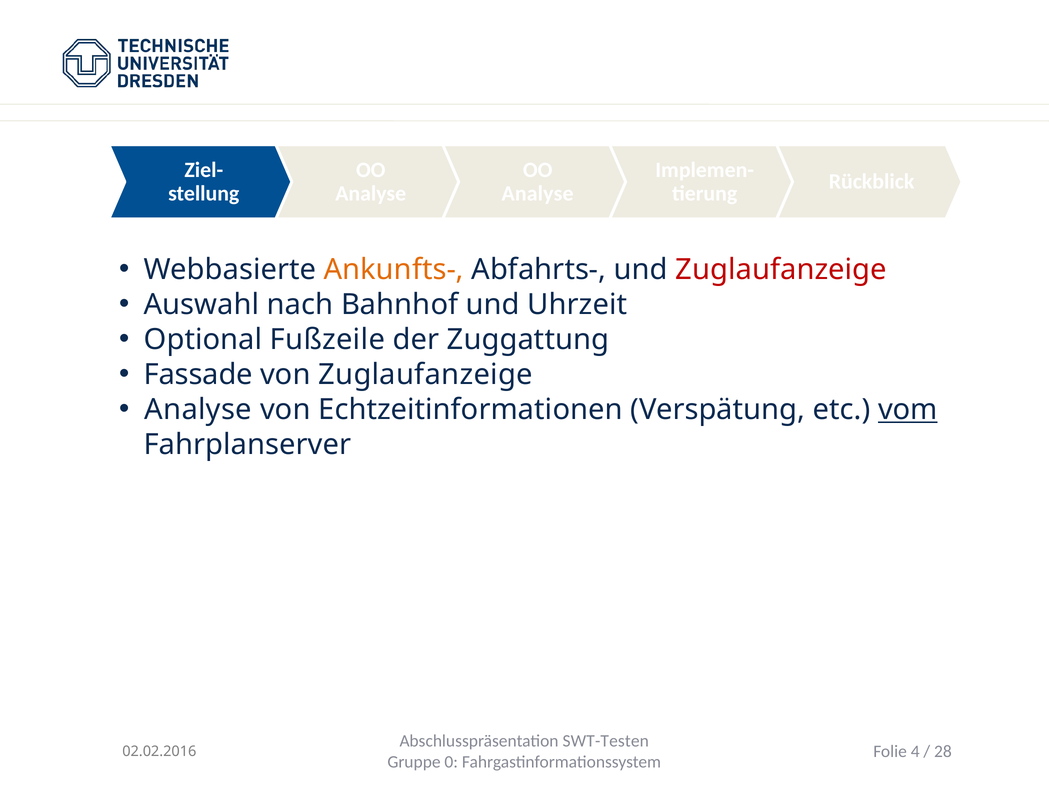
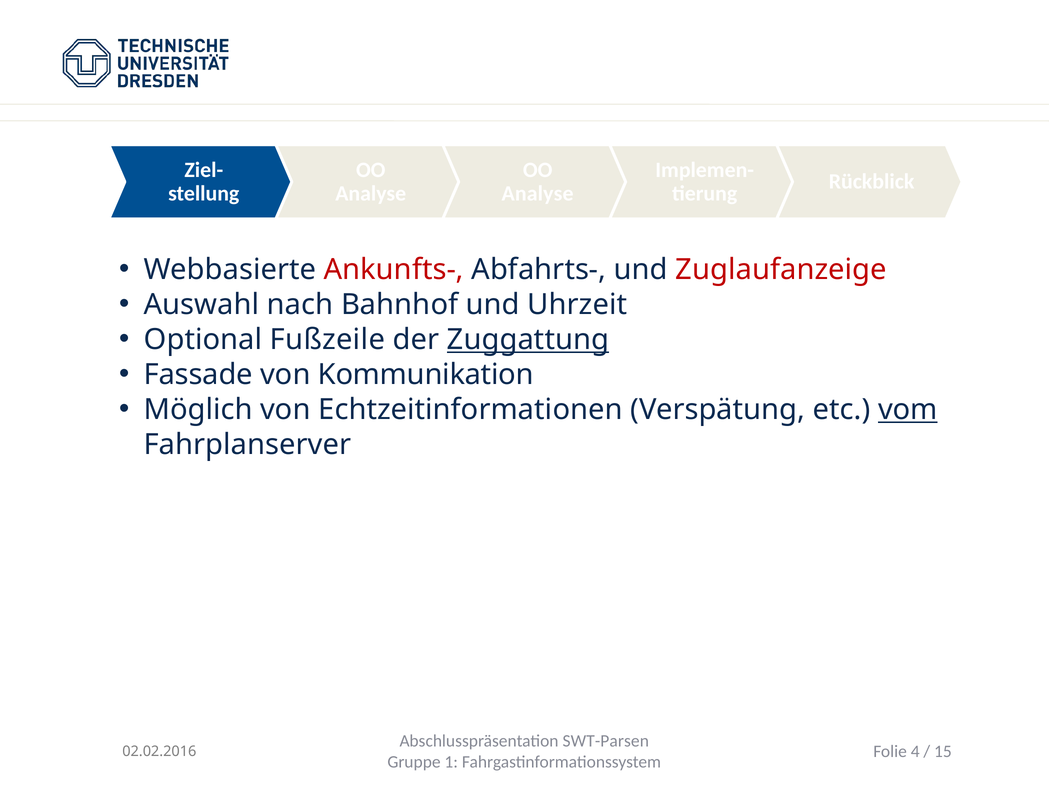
Ankunfts- colour: orange -> red
Zuggattung underline: none -> present
von Zuglaufanzeige: Zuglaufanzeige -> Kommunikation
Analyse at (198, 409): Analyse -> Möglich
SWT-Testen: SWT-Testen -> SWT-Parsen
28: 28 -> 15
0: 0 -> 1
